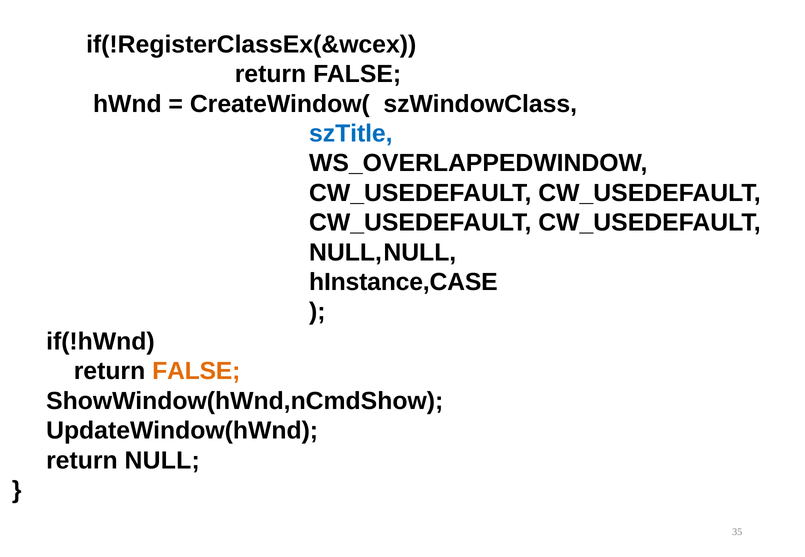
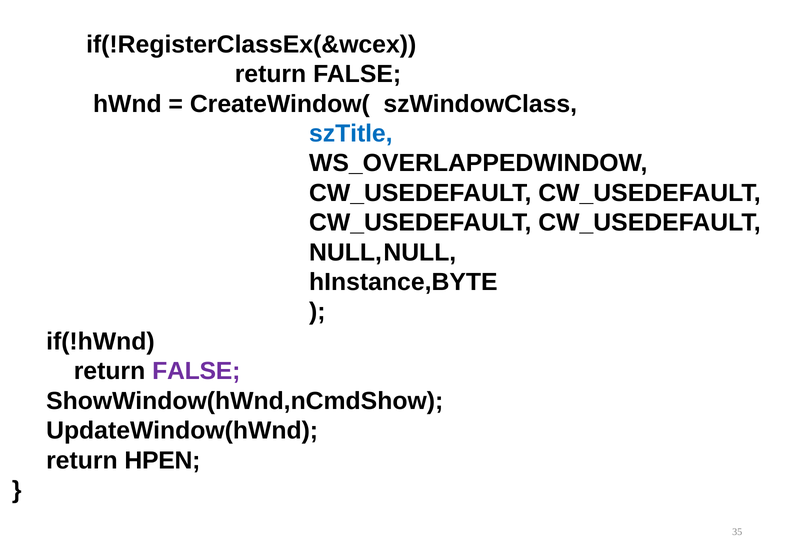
hInstance,CASE: hInstance,CASE -> hInstance,BYTE
FALSE at (196, 371) colour: orange -> purple
NULL: NULL -> HPEN
